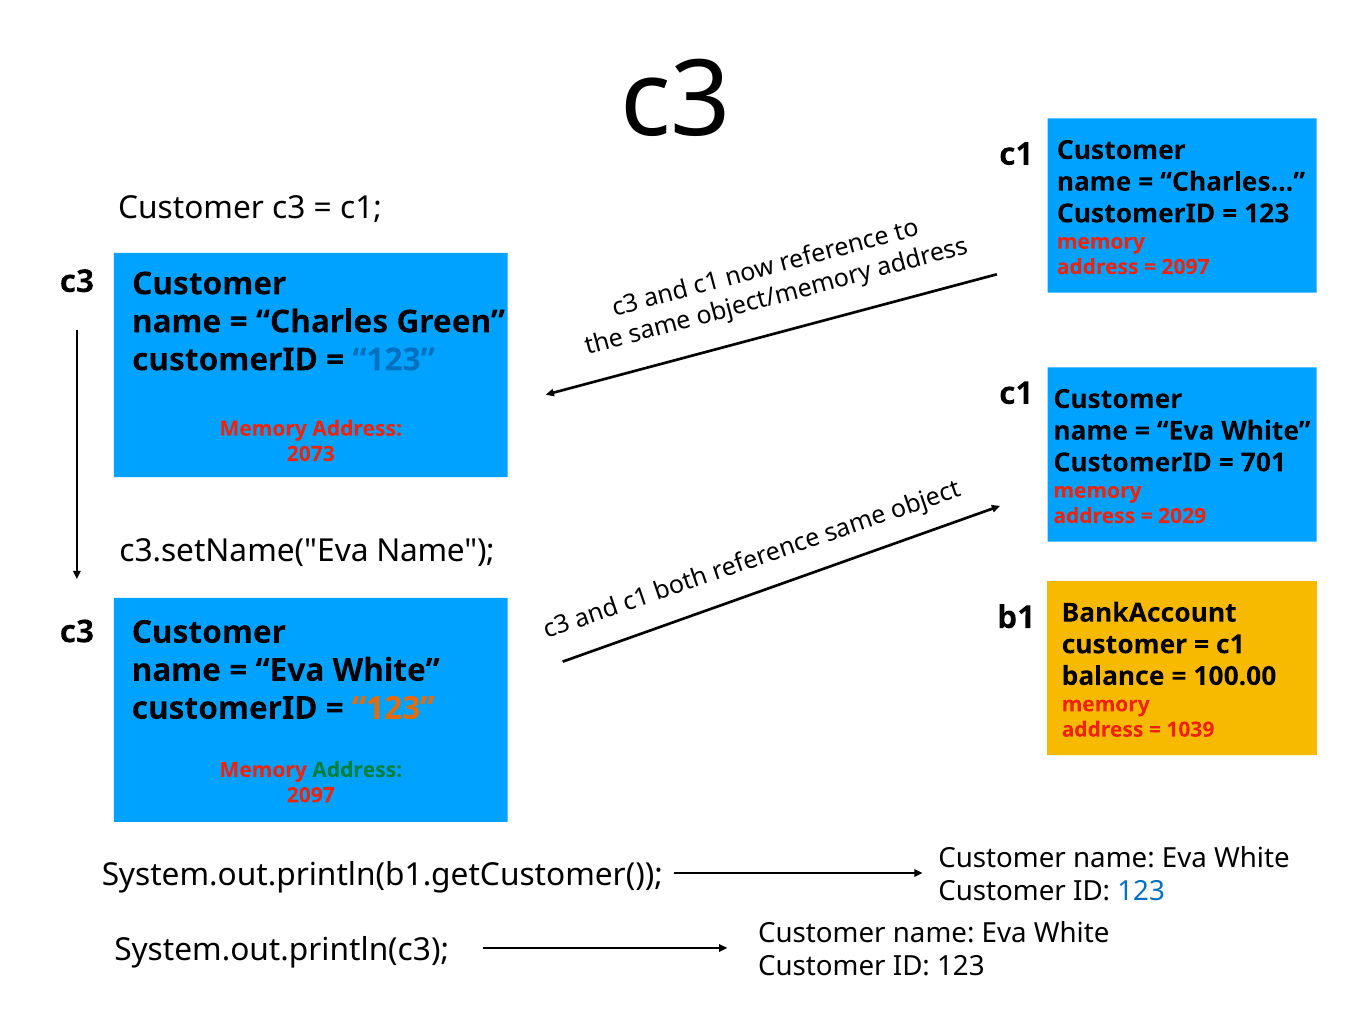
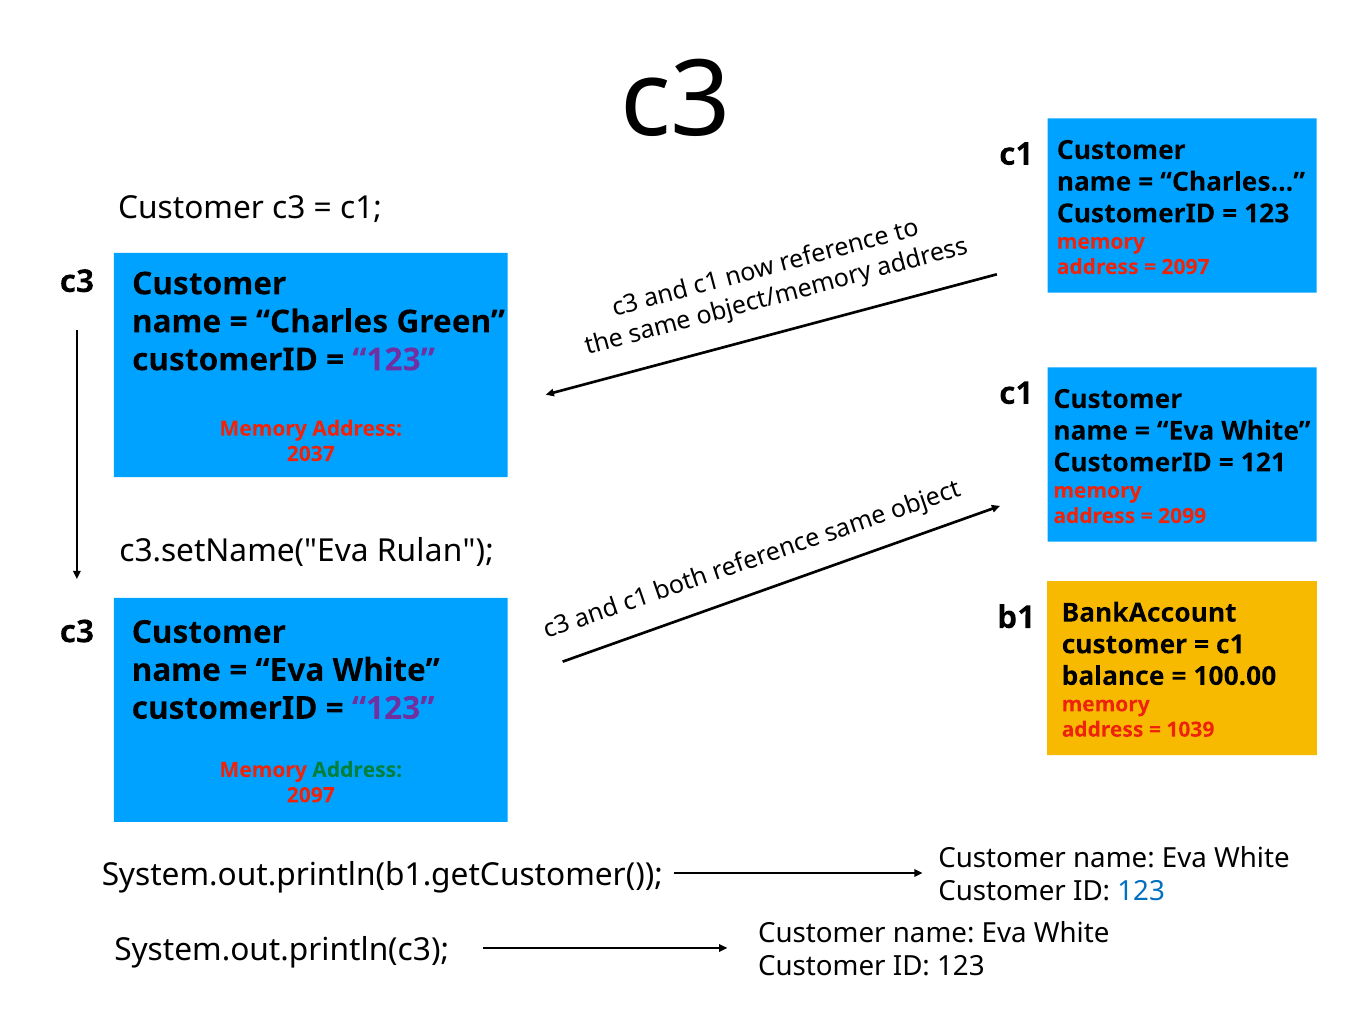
123 at (394, 360) colour: blue -> purple
2073: 2073 -> 2037
701: 701 -> 121
2029: 2029 -> 2099
c3.setName("Eva Name: Name -> Rulan
123 at (393, 709) colour: orange -> purple
